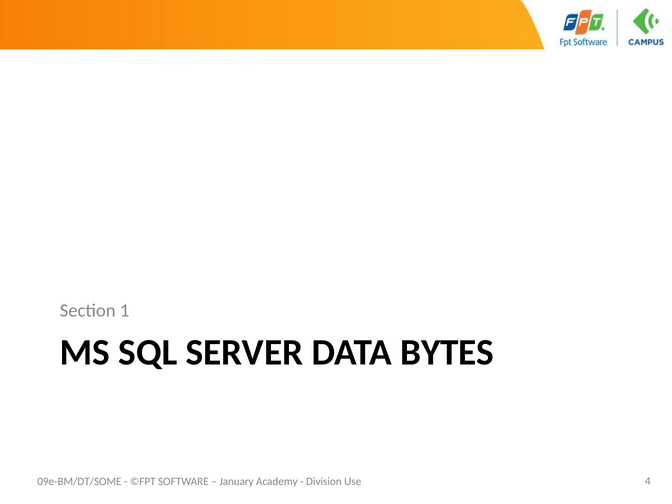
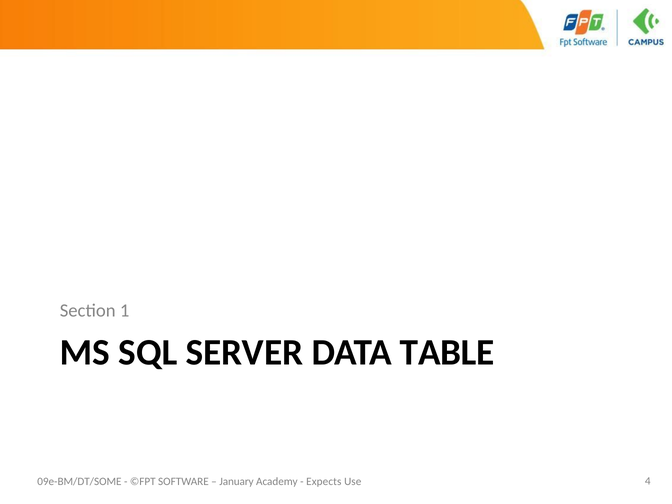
BYTES: BYTES -> TABLE
Division: Division -> Expects
